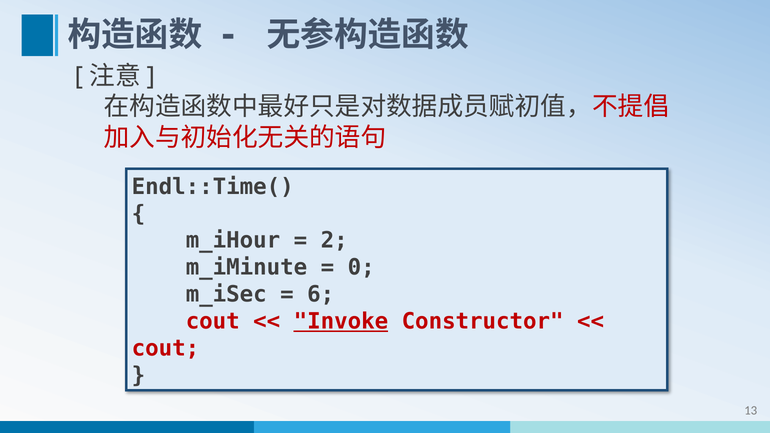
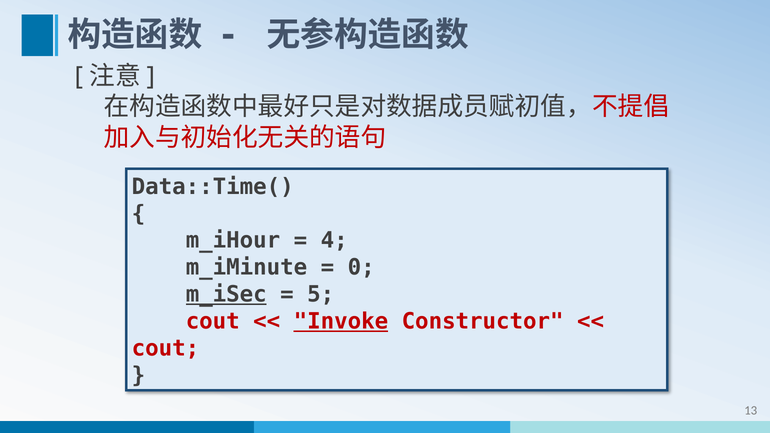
Endl::Time(: Endl::Time( -> Data::Time(
2: 2 -> 4
m_iSec underline: none -> present
6: 6 -> 5
